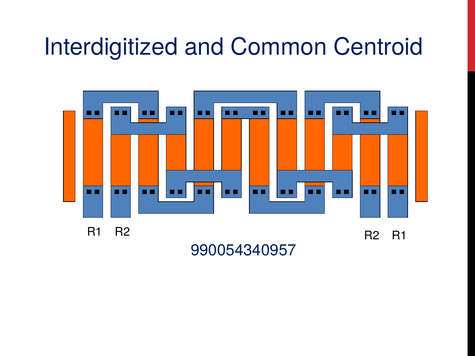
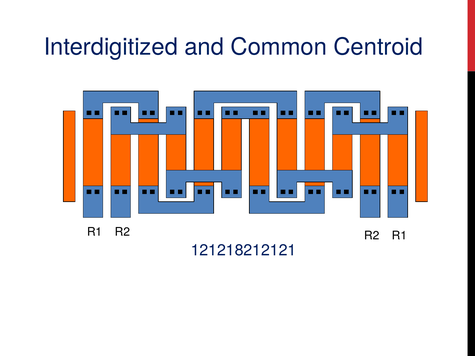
990054340957: 990054340957 -> 121218212121
